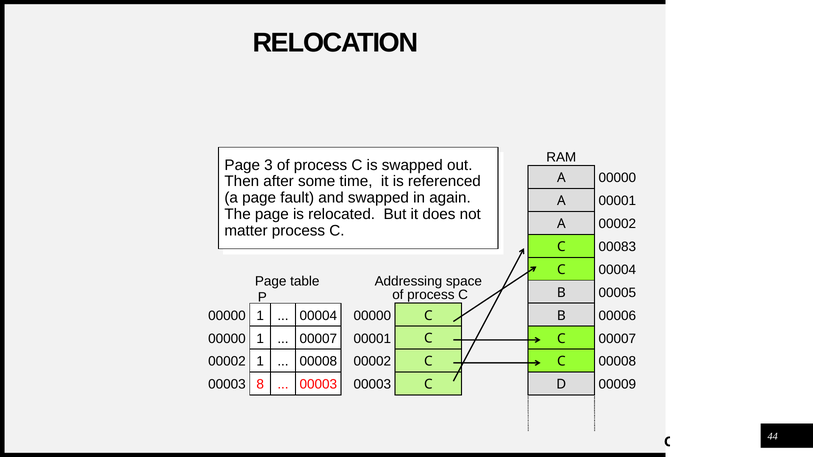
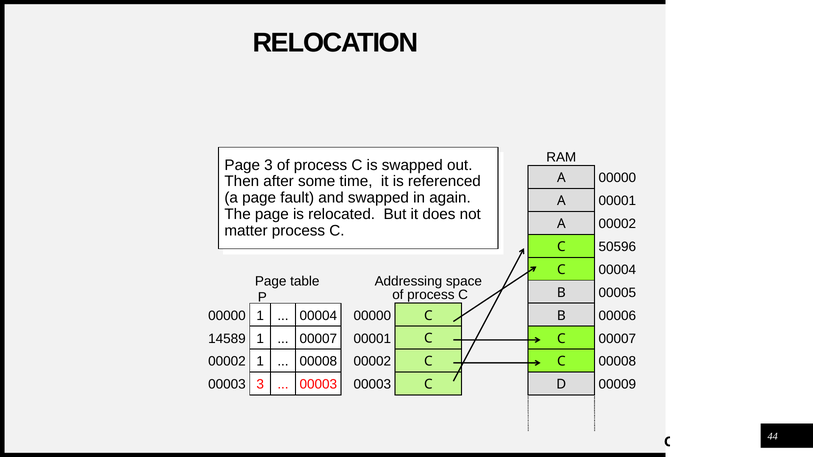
00083: 00083 -> 50596
00000 at (227, 339): 00000 -> 14589
00003 8: 8 -> 3
